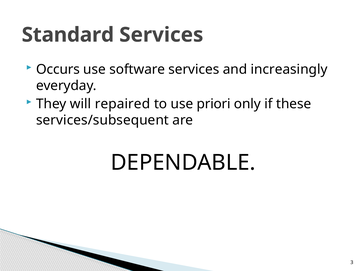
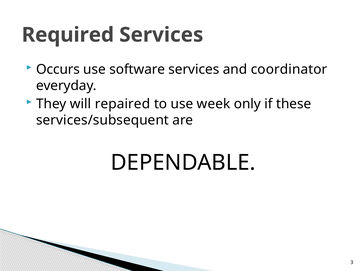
Standard: Standard -> Required
increasingly: increasingly -> coordinator
priori: priori -> week
